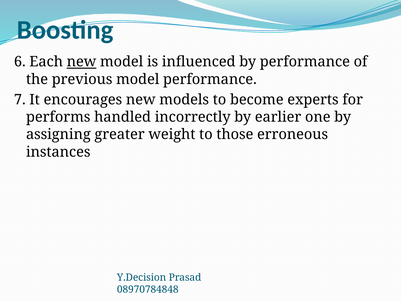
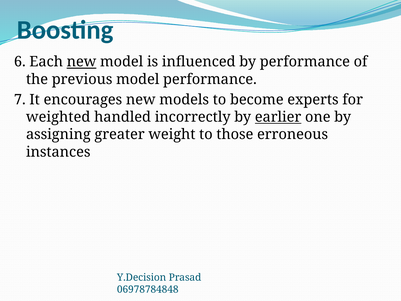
performs: performs -> weighted
earlier underline: none -> present
08970784848: 08970784848 -> 06978784848
